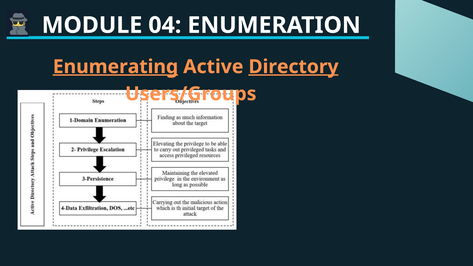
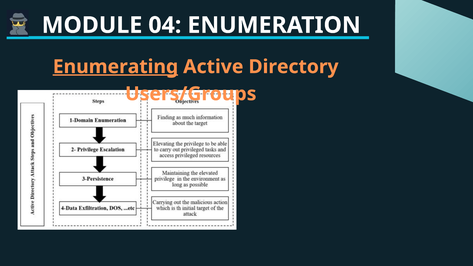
Directory underline: present -> none
